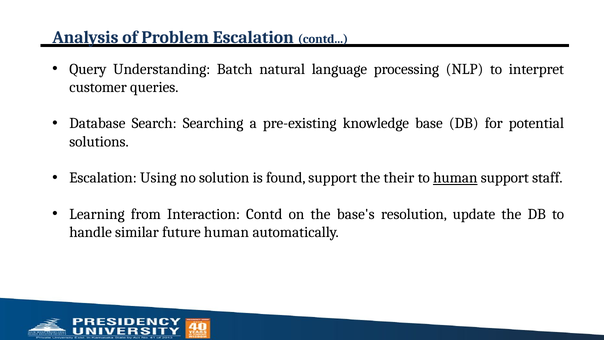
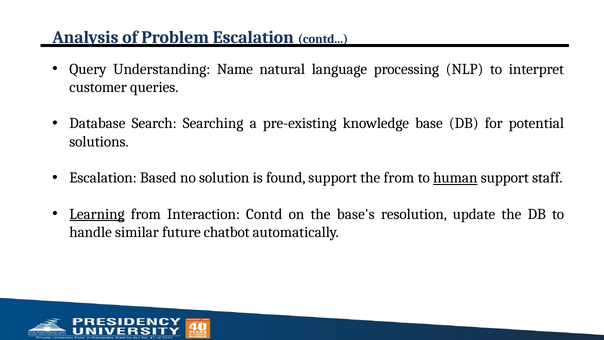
Batch: Batch -> Name
Using: Using -> Based
the their: their -> from
Learning underline: none -> present
future human: human -> chatbot
